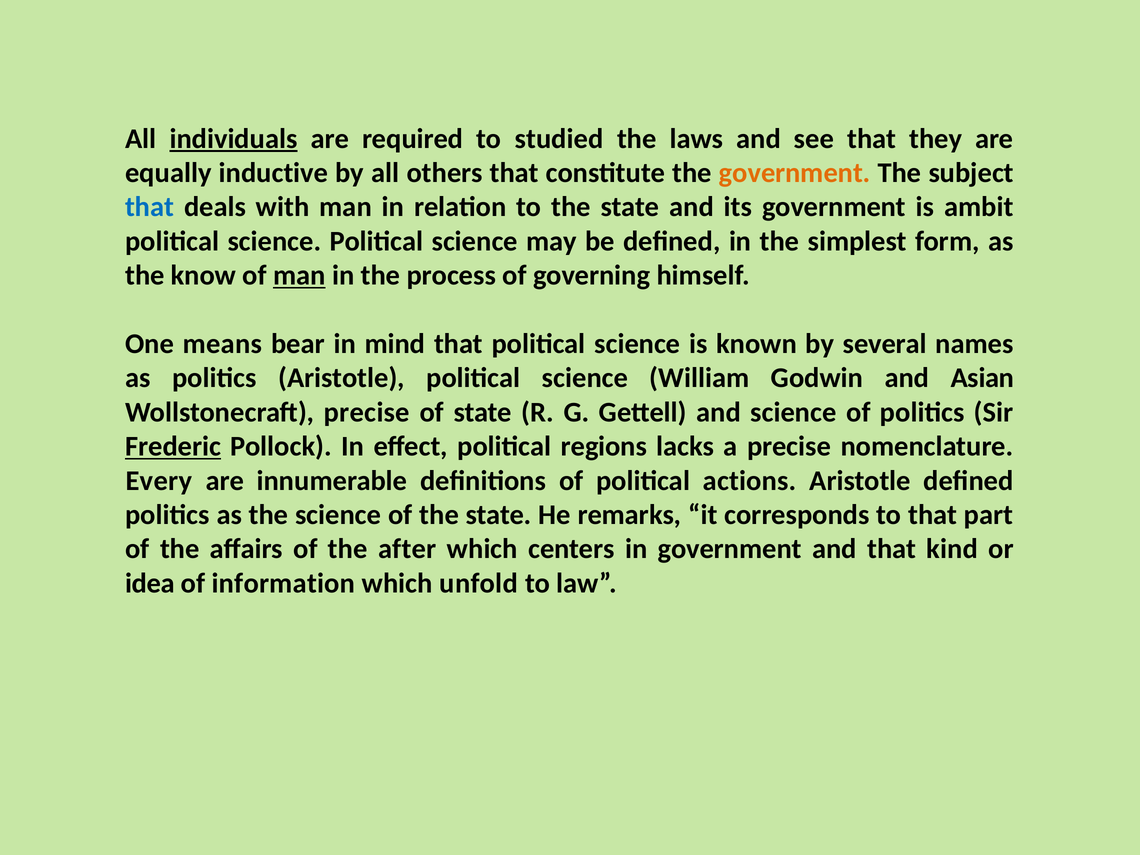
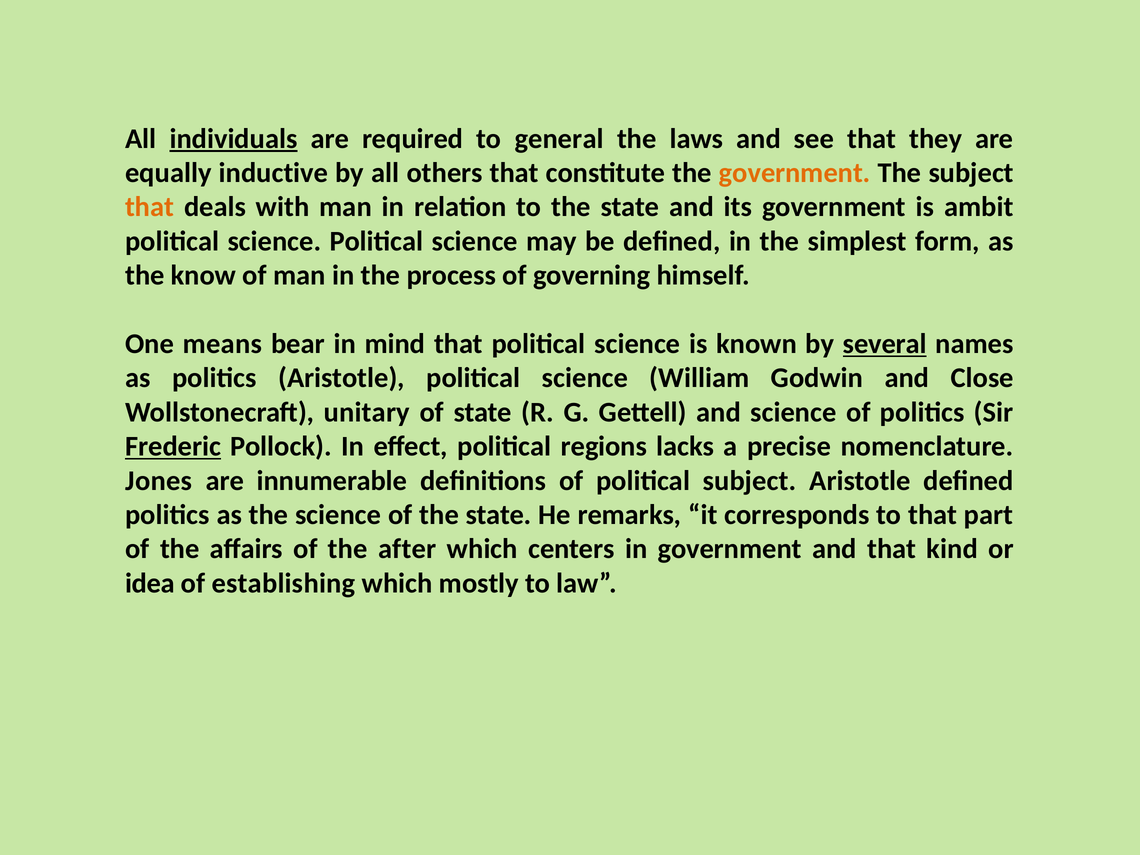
studied: studied -> general
that at (150, 207) colour: blue -> orange
man at (299, 275) underline: present -> none
several underline: none -> present
Asian: Asian -> Close
Wollstonecraft precise: precise -> unitary
Every: Every -> Jones
political actions: actions -> subject
information: information -> establishing
unfold: unfold -> mostly
